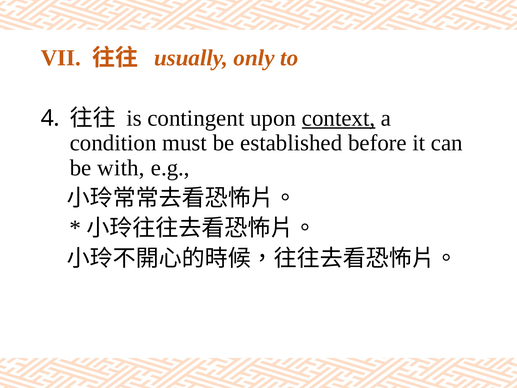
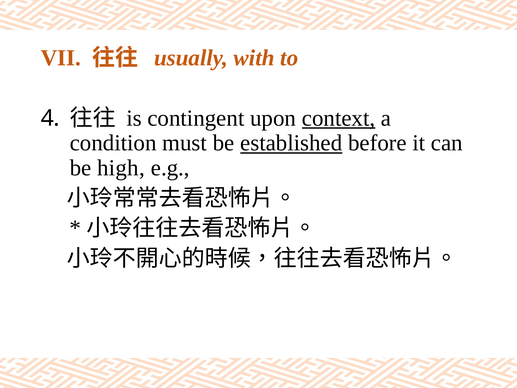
only: only -> with
established underline: none -> present
with: with -> high
